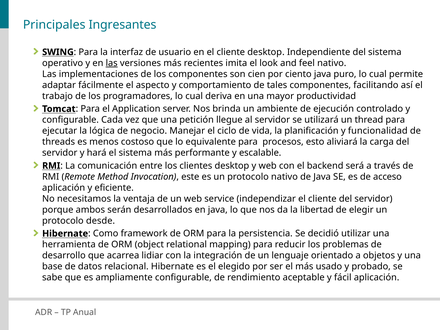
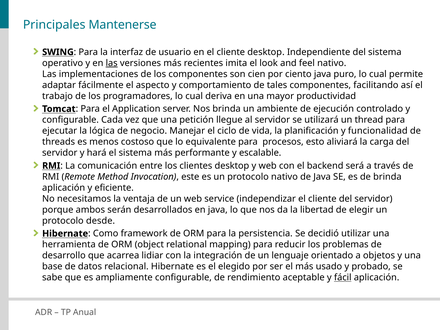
Ingresantes: Ingresantes -> Mantenerse
de acceso: acceso -> brinda
fácil underline: none -> present
